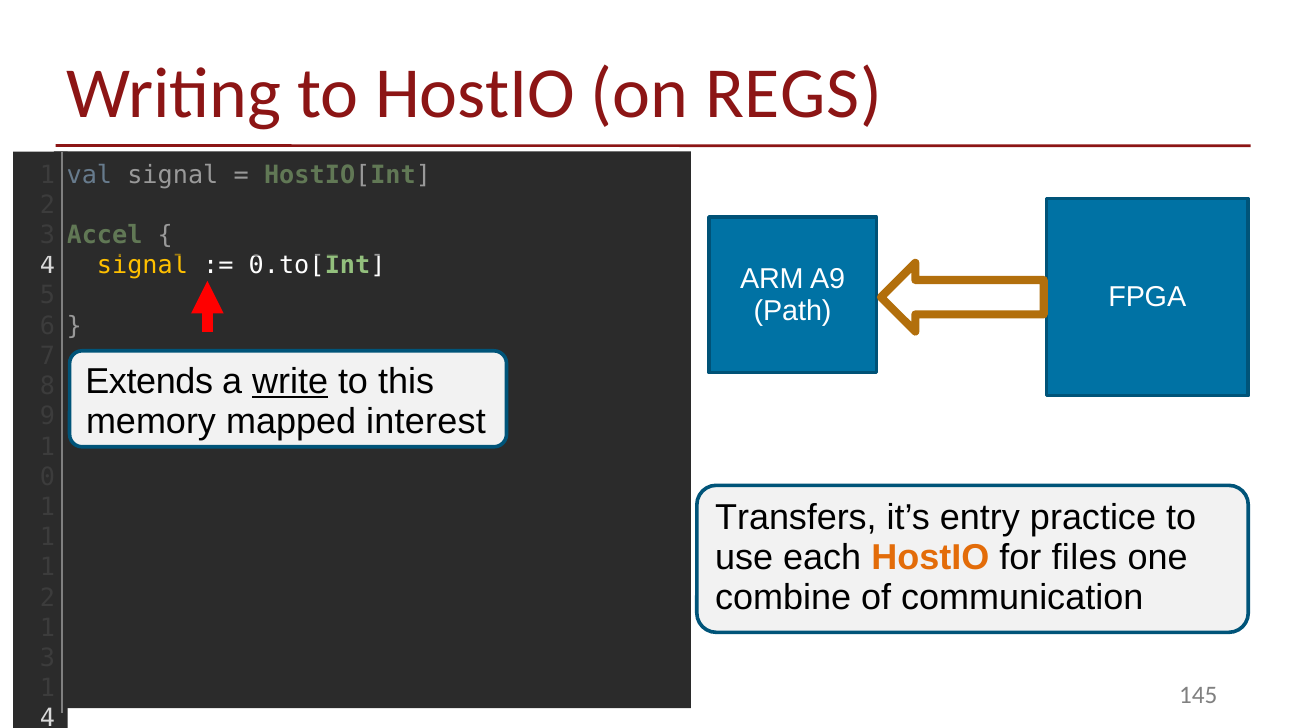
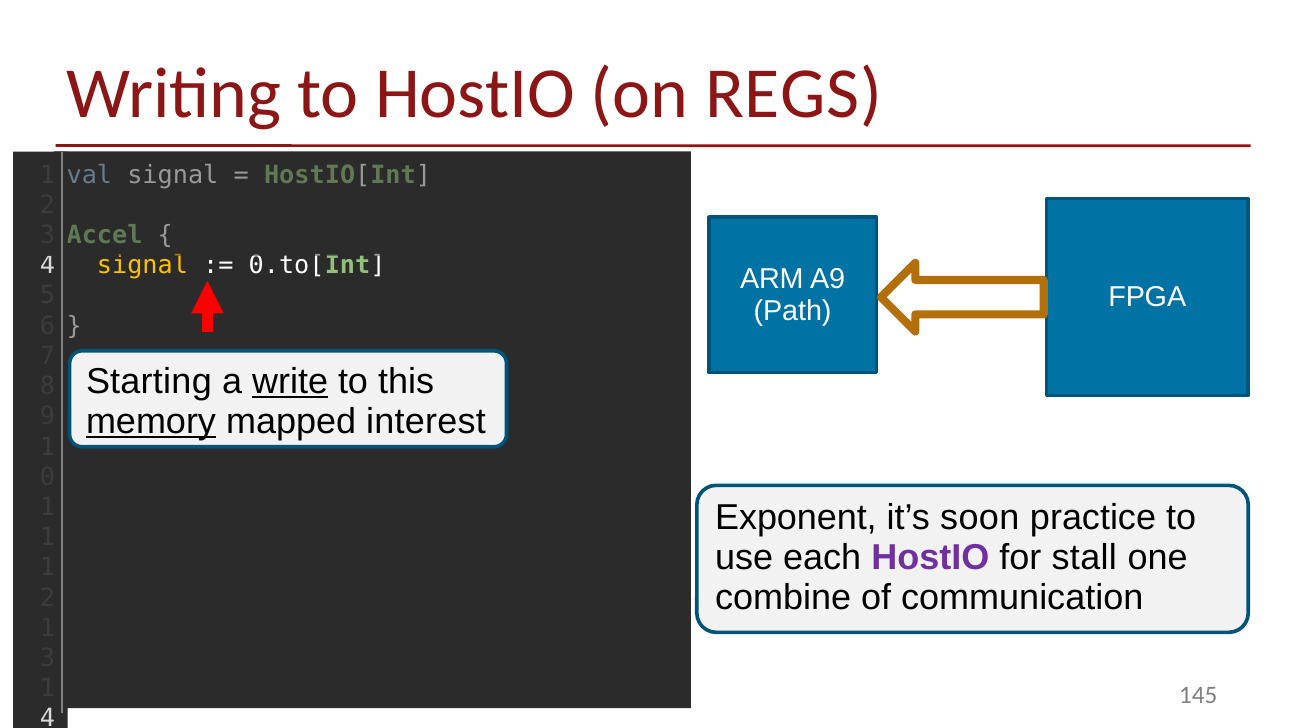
Extends: Extends -> Starting
memory underline: none -> present
Transfers: Transfers -> Exponent
entry: entry -> soon
HostIO at (930, 558) colour: orange -> purple
files: files -> stall
